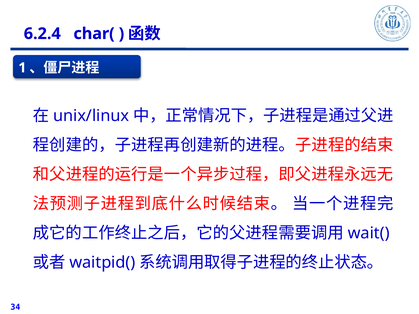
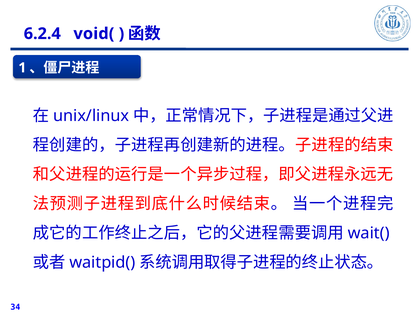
char(: char( -> void(
